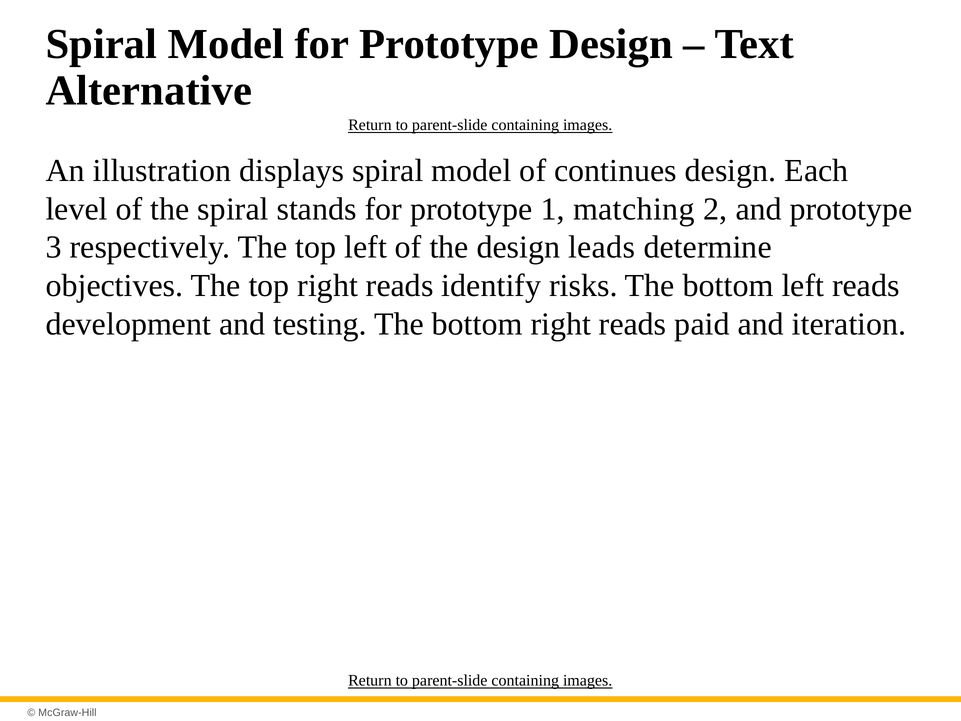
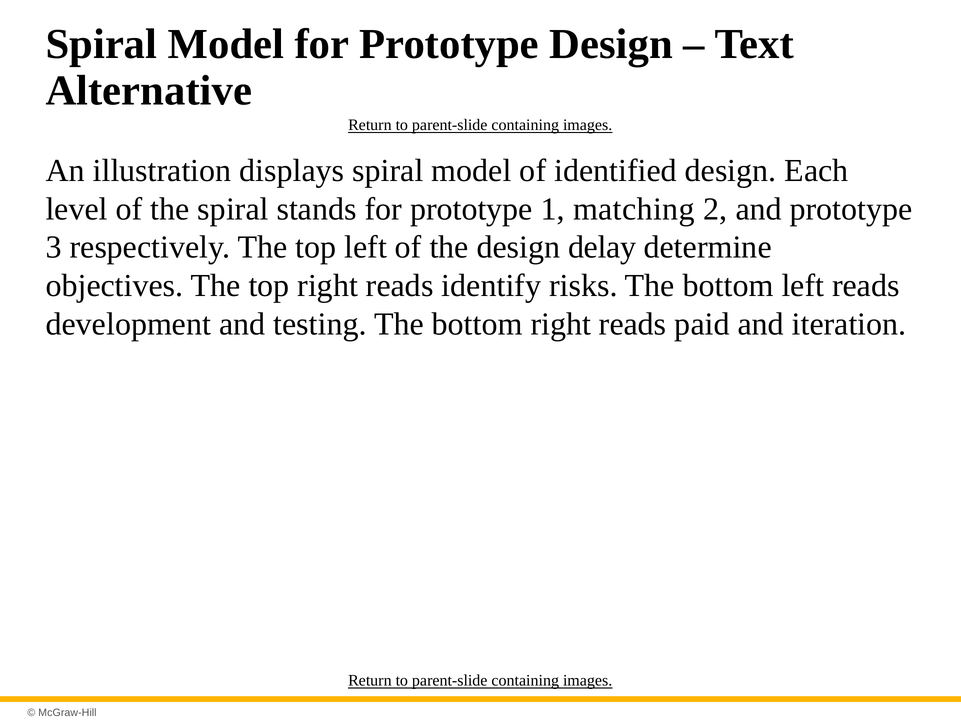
continues: continues -> identified
leads: leads -> delay
